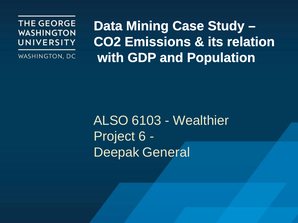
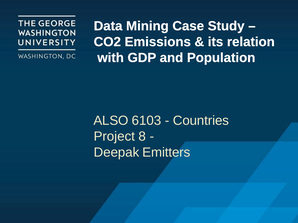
Wealthier: Wealthier -> Countries
6: 6 -> 8
General: General -> Emitters
